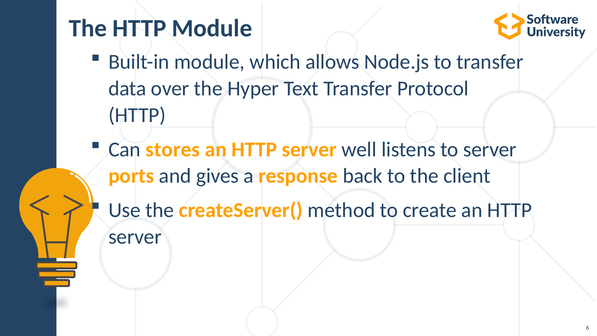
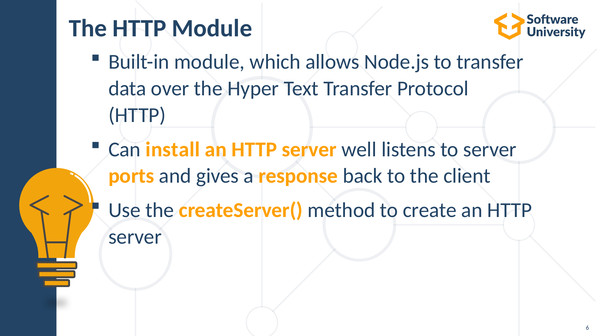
stores: stores -> install
